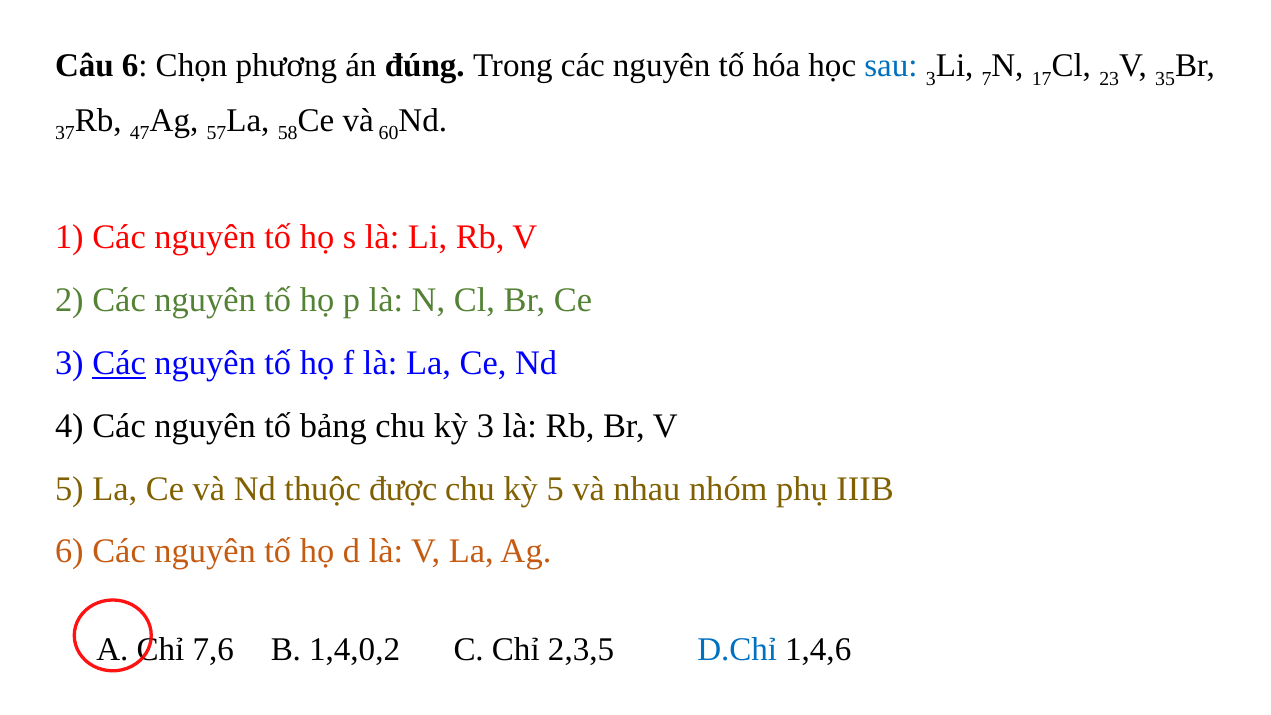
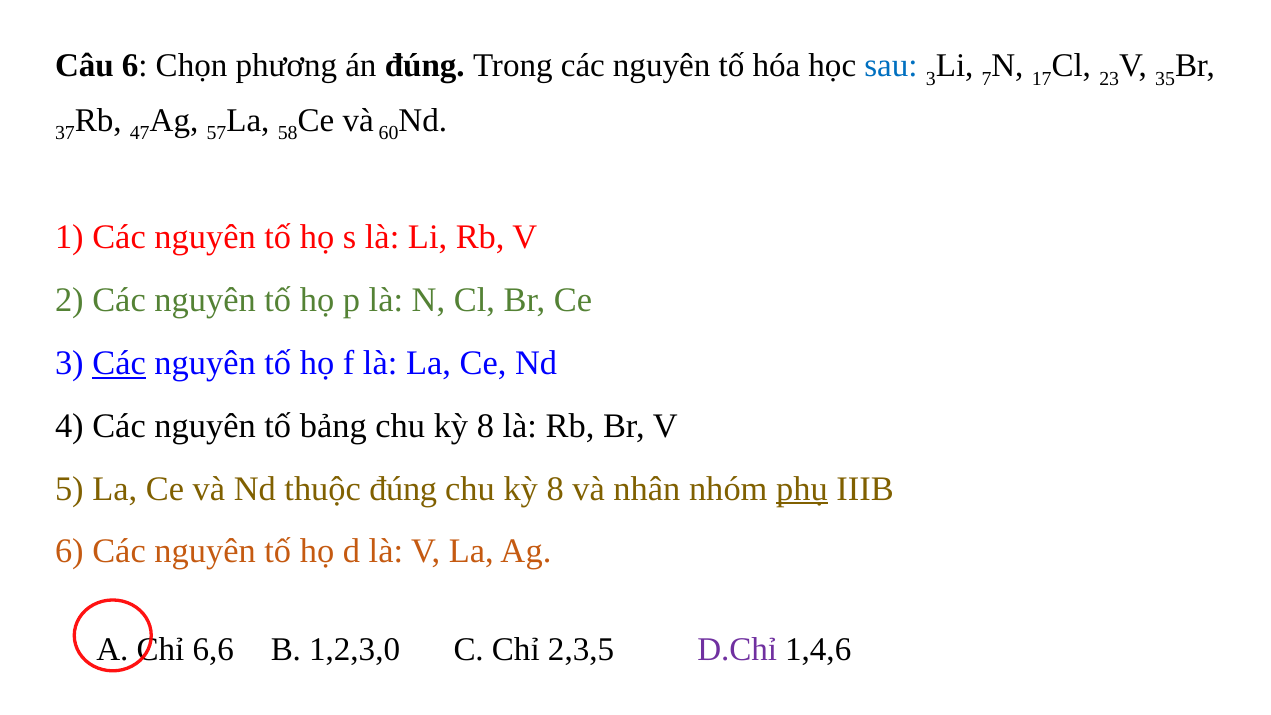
3 at (485, 426): 3 -> 8
thuộc được: được -> đúng
5 at (555, 489): 5 -> 8
nhau: nhau -> nhân
phụ underline: none -> present
7,6: 7,6 -> 6,6
1,4,0,2: 1,4,0,2 -> 1,2,3,0
D.Chỉ colour: blue -> purple
